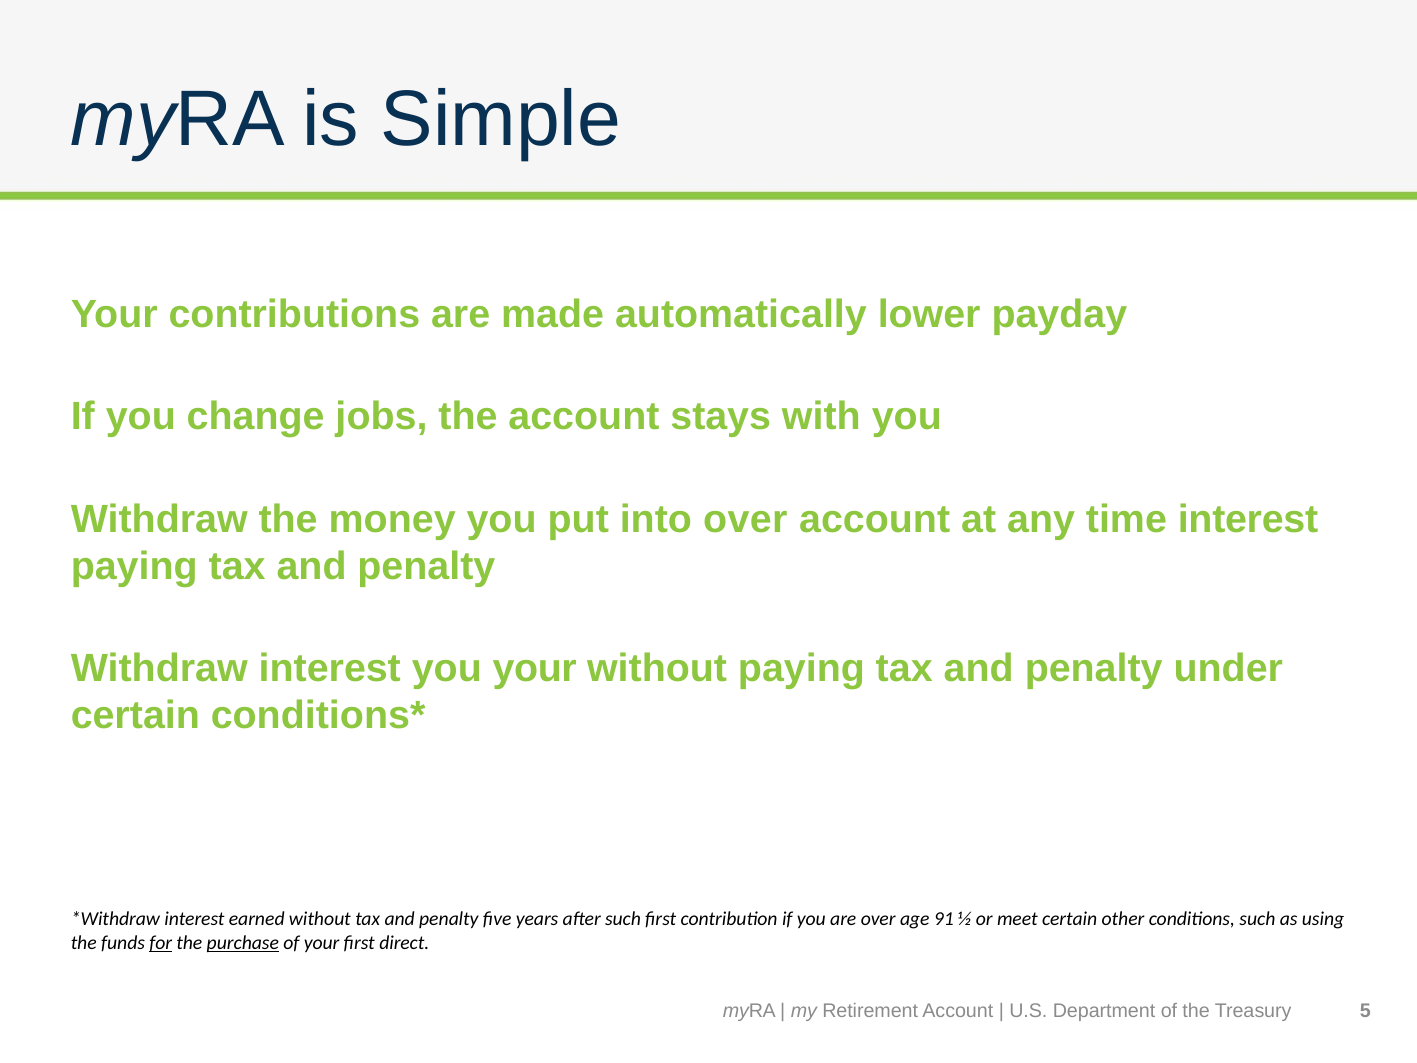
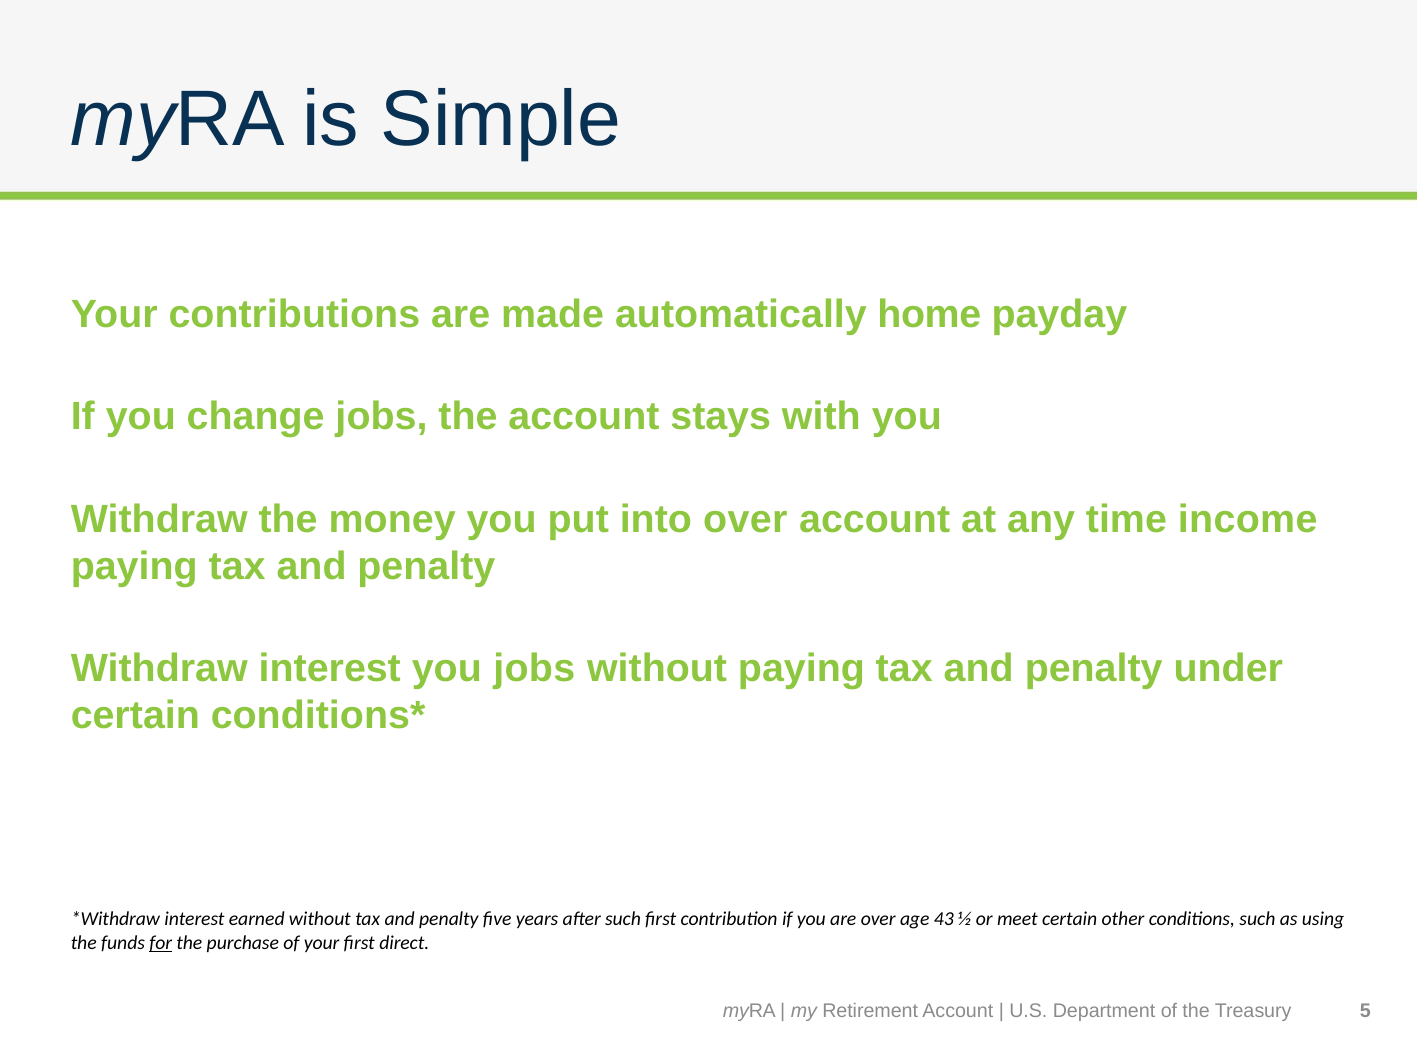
lower: lower -> home
time interest: interest -> income
you your: your -> jobs
91: 91 -> 43
purchase underline: present -> none
